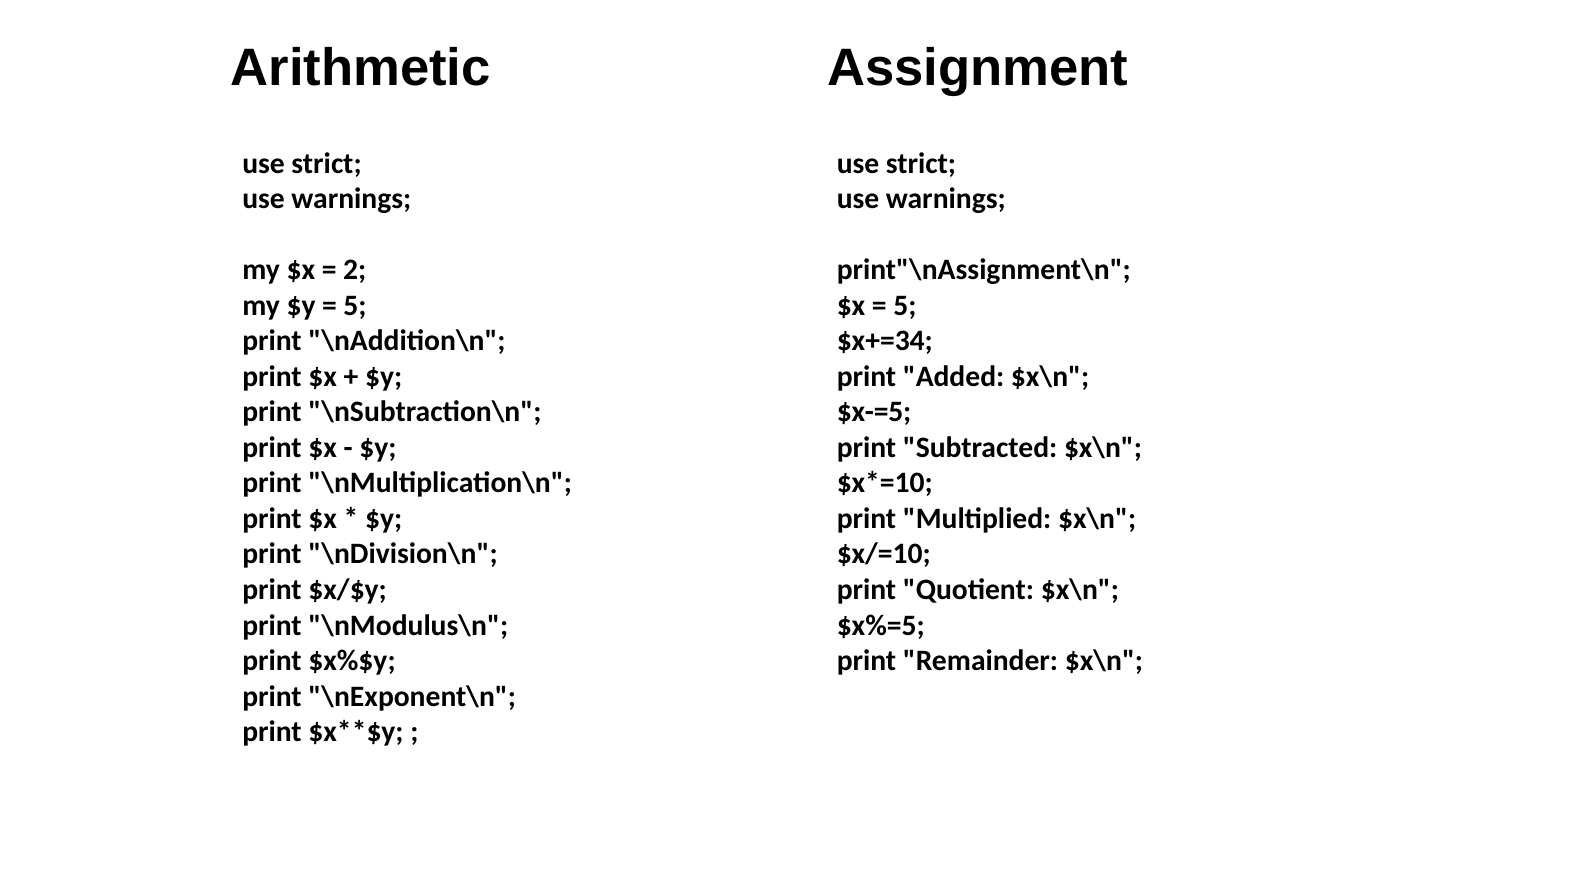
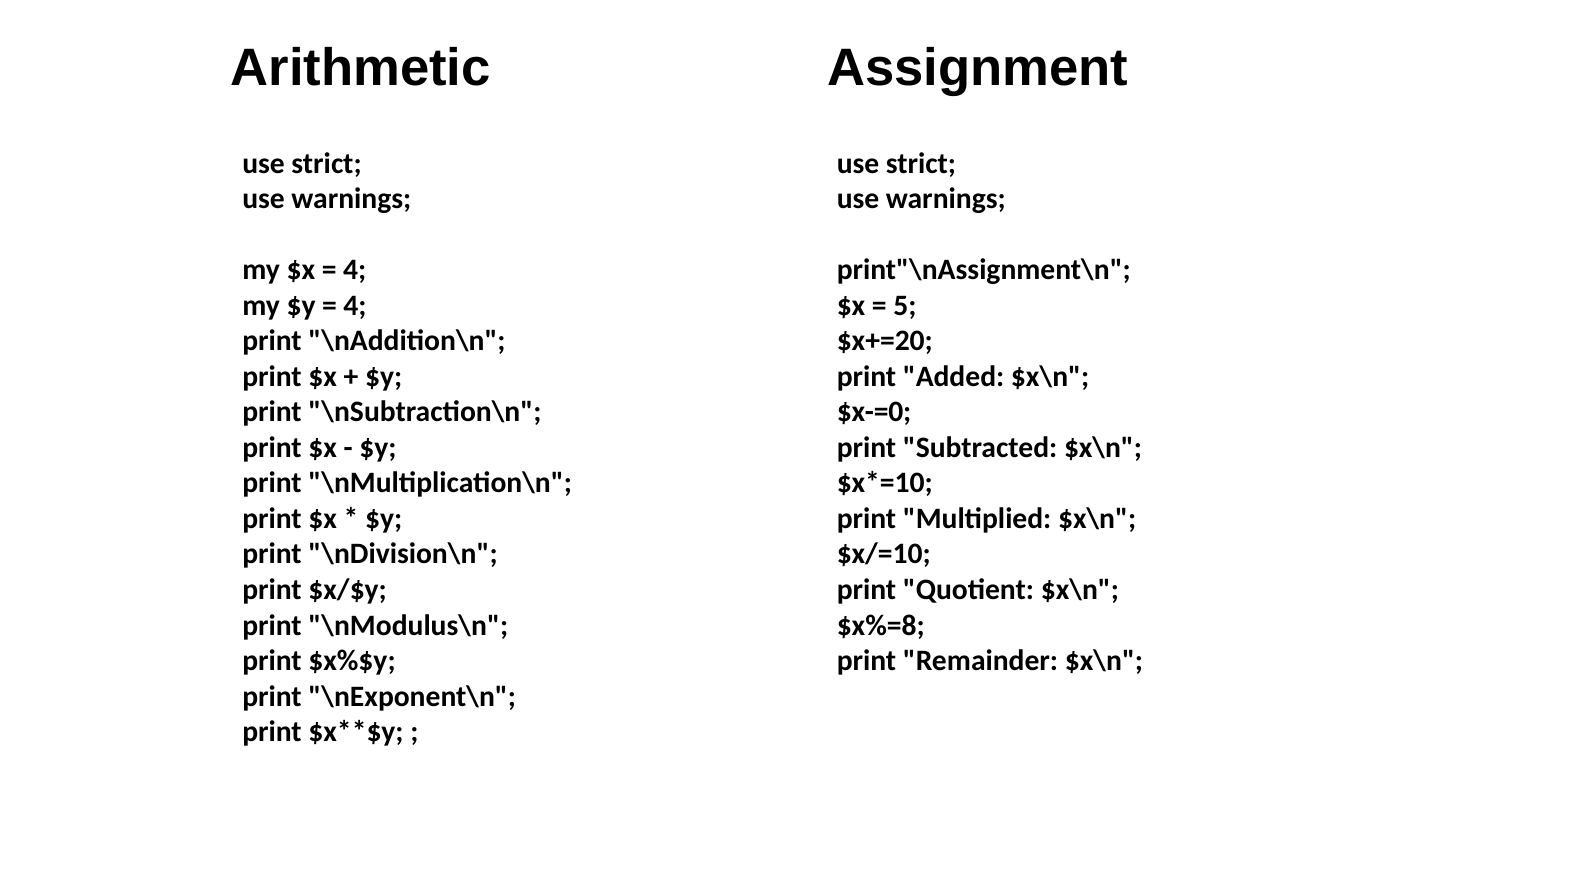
2 at (355, 270): 2 -> 4
5 at (355, 306): 5 -> 4
$x+=34: $x+=34 -> $x+=20
$x-=5: $x-=5 -> $x-=0
$x%=5: $x%=5 -> $x%=8
